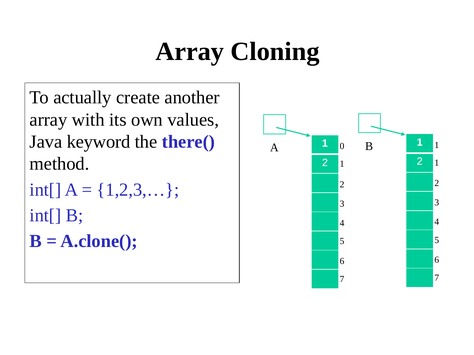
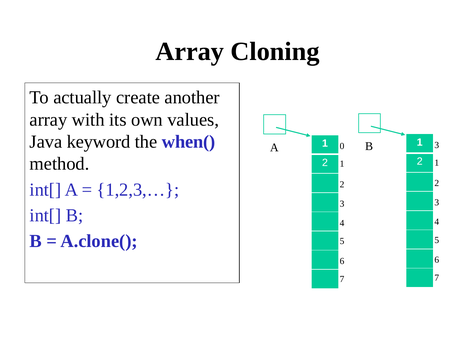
there(: there( -> when(
B 1: 1 -> 3
